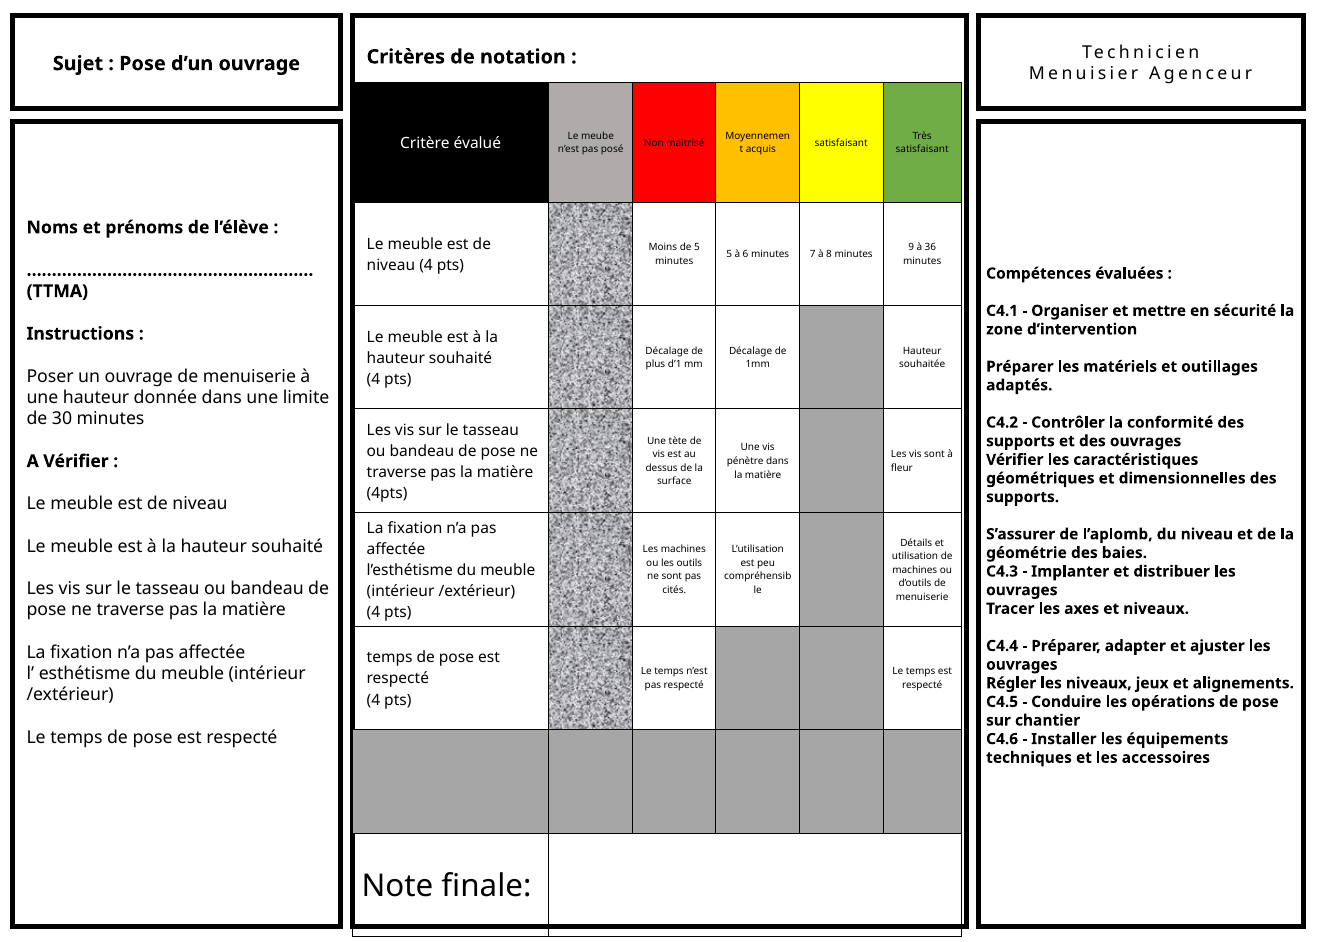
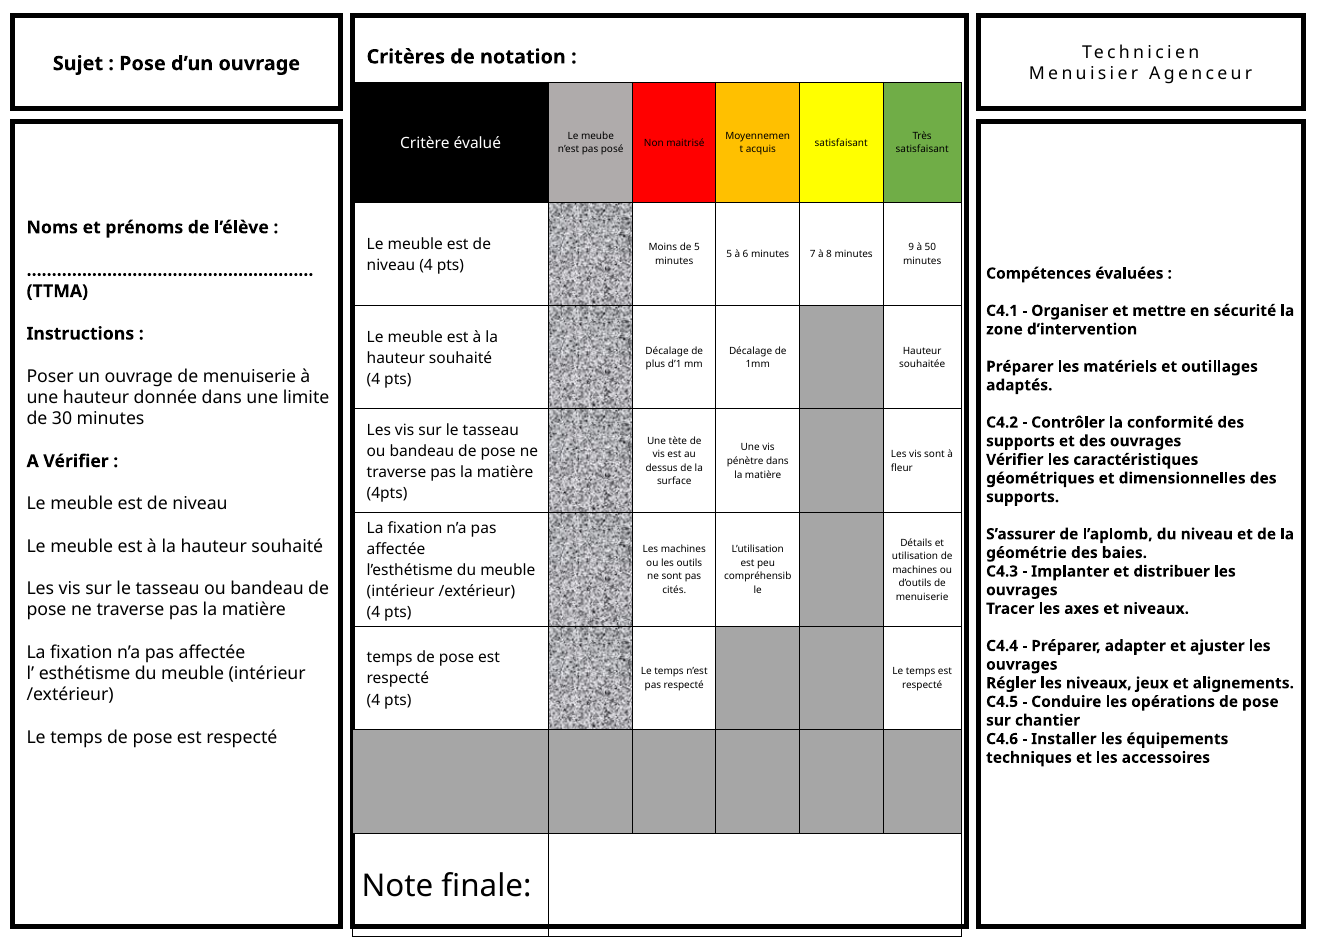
36: 36 -> 50
